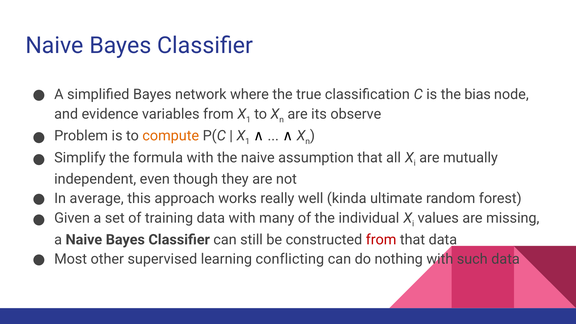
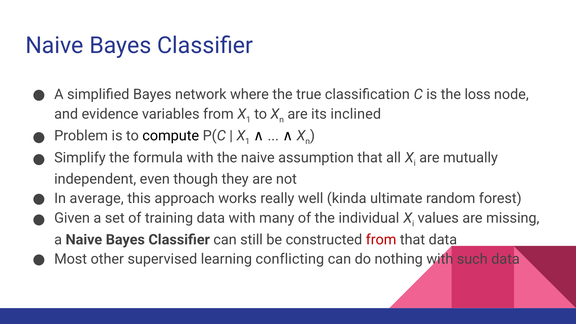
bias: bias -> loss
observe: observe -> inclined
compute colour: orange -> black
